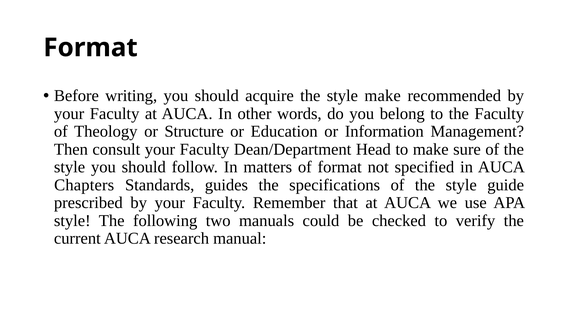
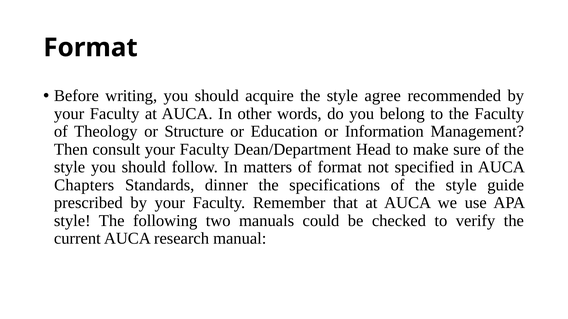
style make: make -> agree
guides: guides -> dinner
